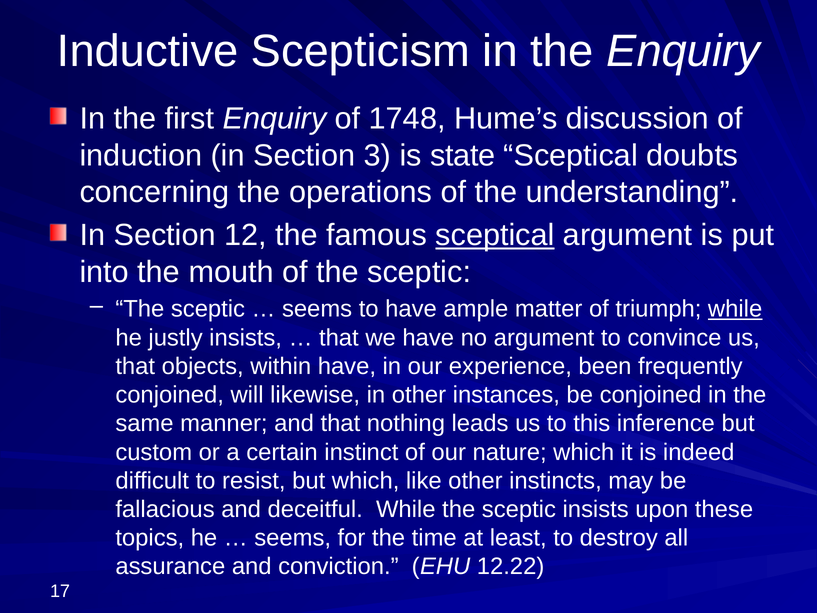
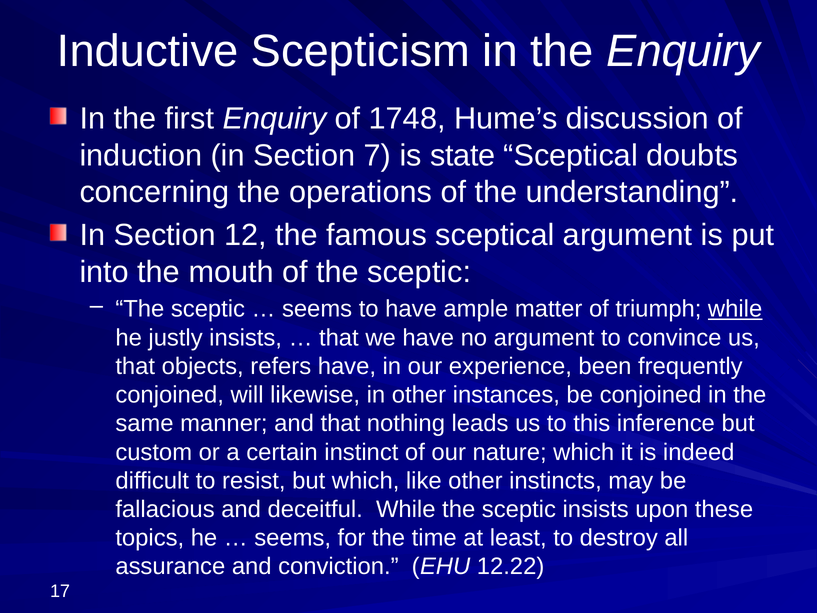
3: 3 -> 7
sceptical at (495, 235) underline: present -> none
within: within -> refers
